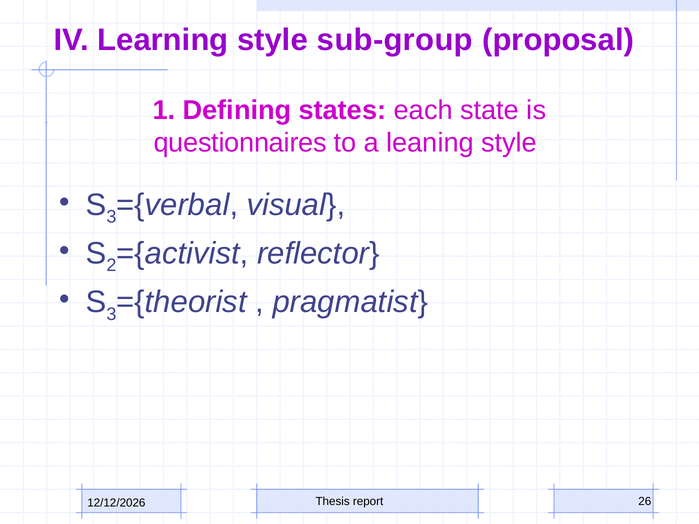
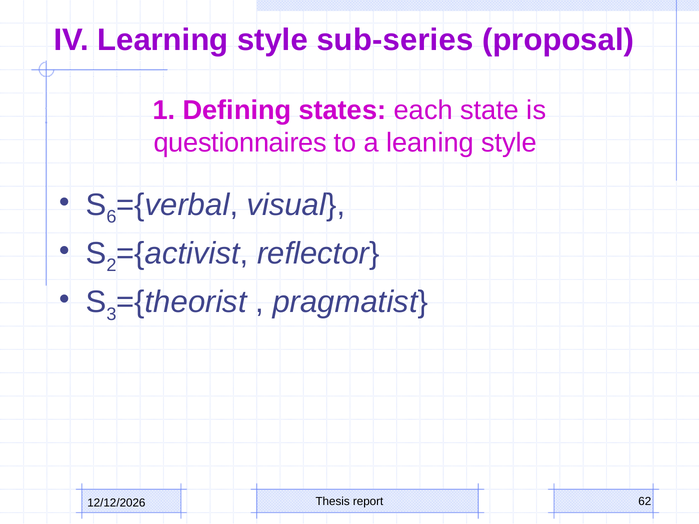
sub-group: sub-group -> sub-series
3 at (111, 217): 3 -> 6
26: 26 -> 62
